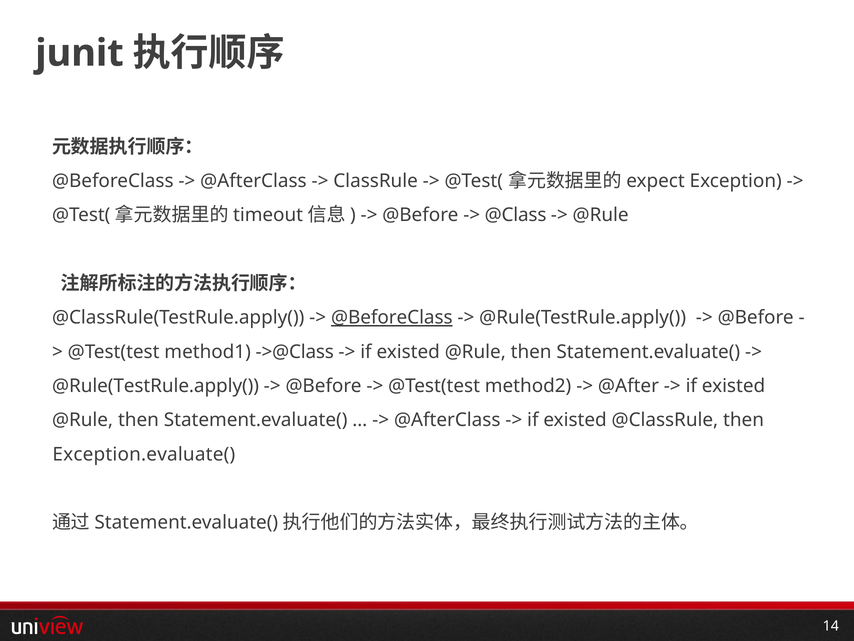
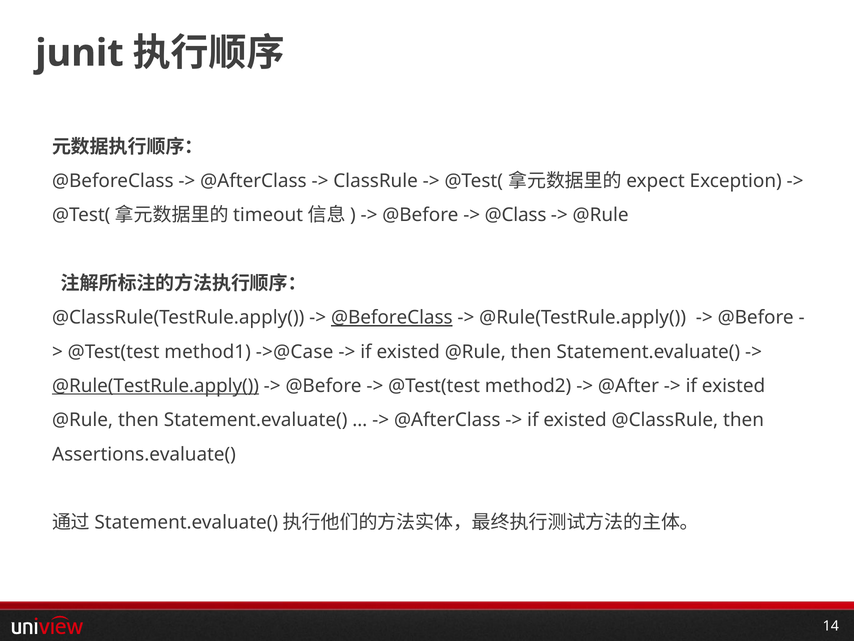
->@Class: ->@Class -> ->@Case
@Rule(TestRule.apply( at (156, 386) underline: none -> present
Exception.evaluate(: Exception.evaluate( -> Assertions.evaluate(
